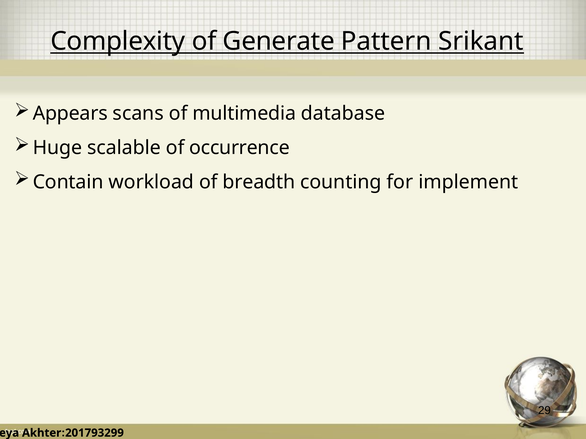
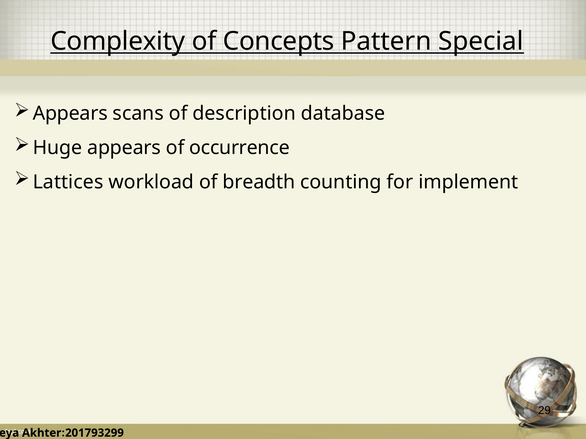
Generate: Generate -> Concepts
Srikant: Srikant -> Special
multimedia: multimedia -> description
Huge scalable: scalable -> appears
Contain: Contain -> Lattices
